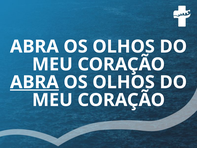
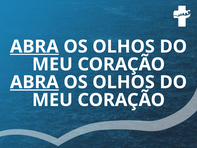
ABRA at (34, 47) underline: none -> present
